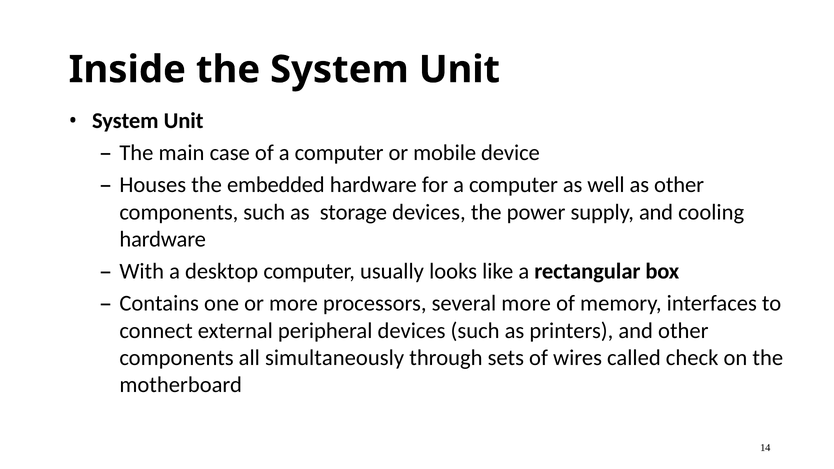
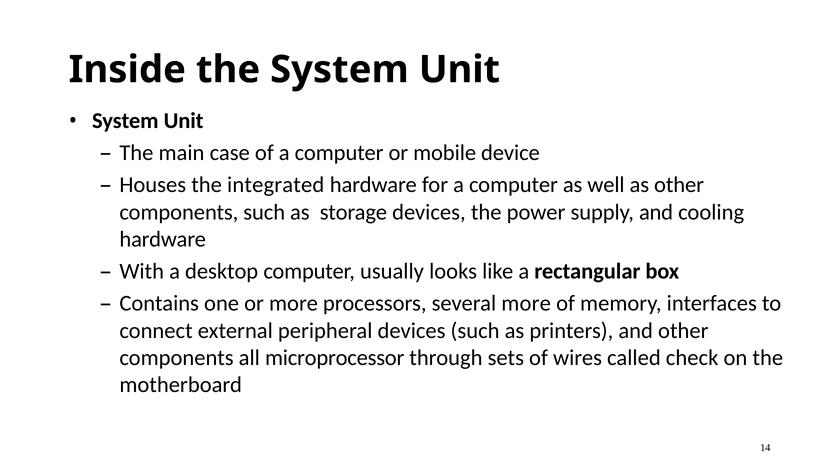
embedded: embedded -> integrated
simultaneously: simultaneously -> microprocessor
